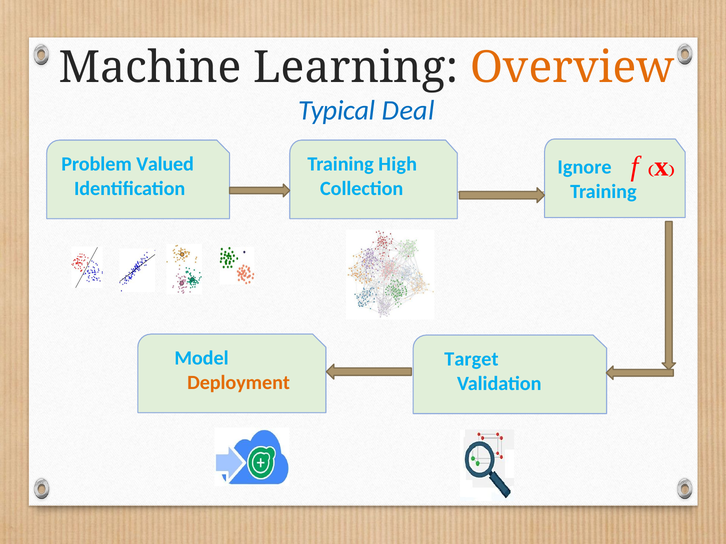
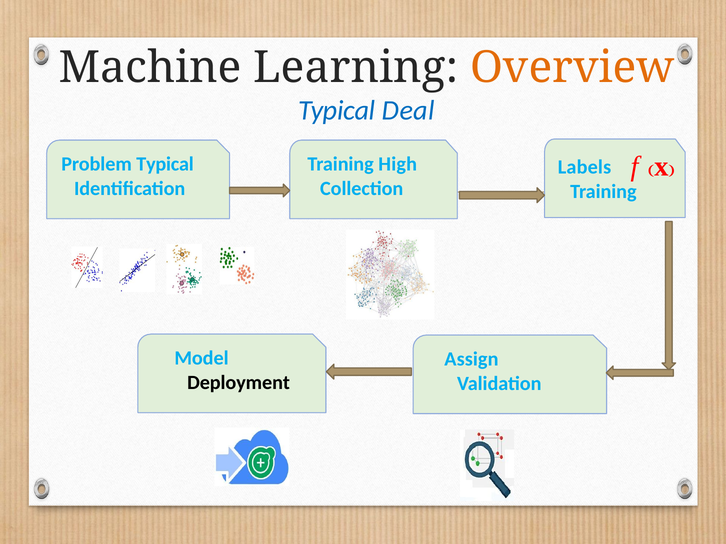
Problem Valued: Valued -> Typical
Ignore: Ignore -> Labels
Target: Target -> Assign
Deployment colour: orange -> black
